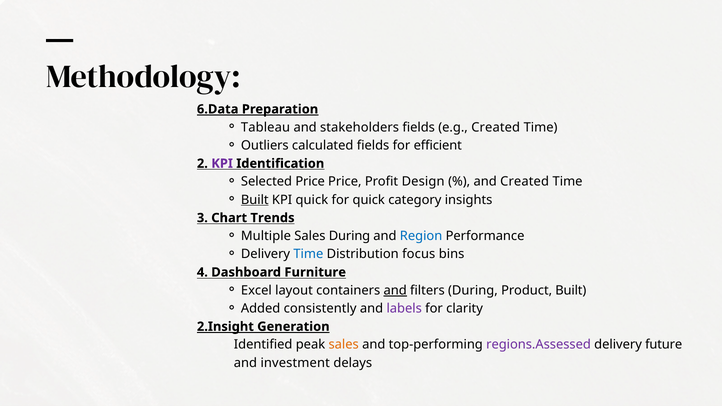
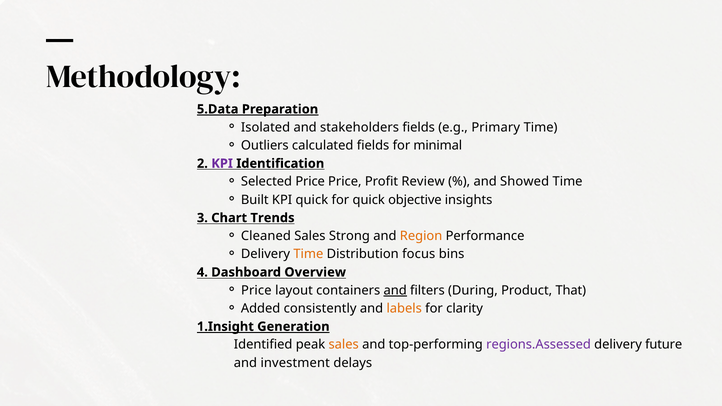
6.Data: 6.Data -> 5.Data
Tableau: Tableau -> Isolated
e.g Created: Created -> Primary
efficient: efficient -> minimal
Design: Design -> Review
and Created: Created -> Showed
Built at (255, 200) underline: present -> none
category: category -> objective
Multiple: Multiple -> Cleaned
Sales During: During -> Strong
Region colour: blue -> orange
Time at (308, 254) colour: blue -> orange
Furniture: Furniture -> Overview
Excel at (256, 290): Excel -> Price
Product Built: Built -> That
labels colour: purple -> orange
2.Insight: 2.Insight -> 1.Insight
